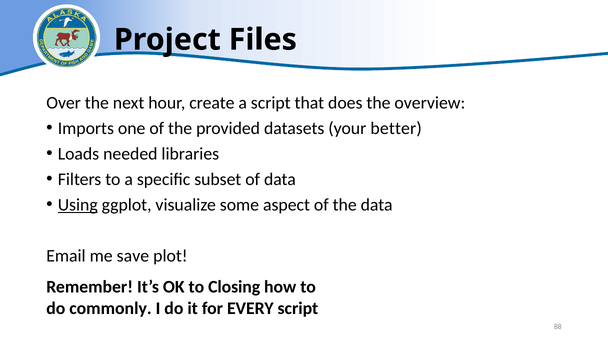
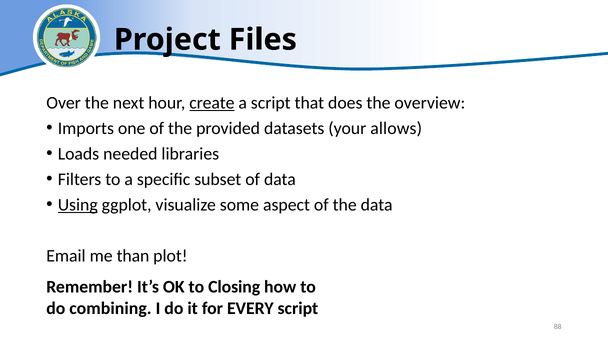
create underline: none -> present
better: better -> allows
save: save -> than
commonly: commonly -> combining
